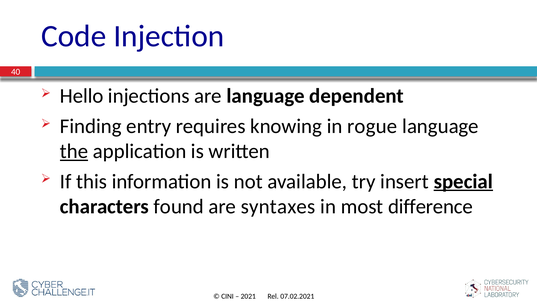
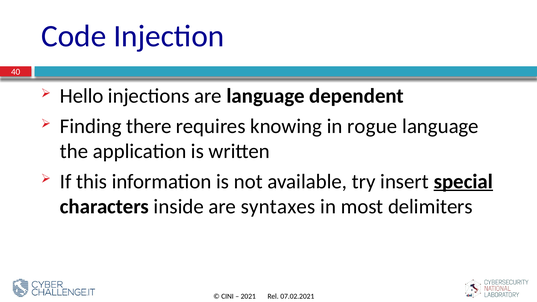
entry: entry -> there
the underline: present -> none
found: found -> inside
difference: difference -> delimiters
